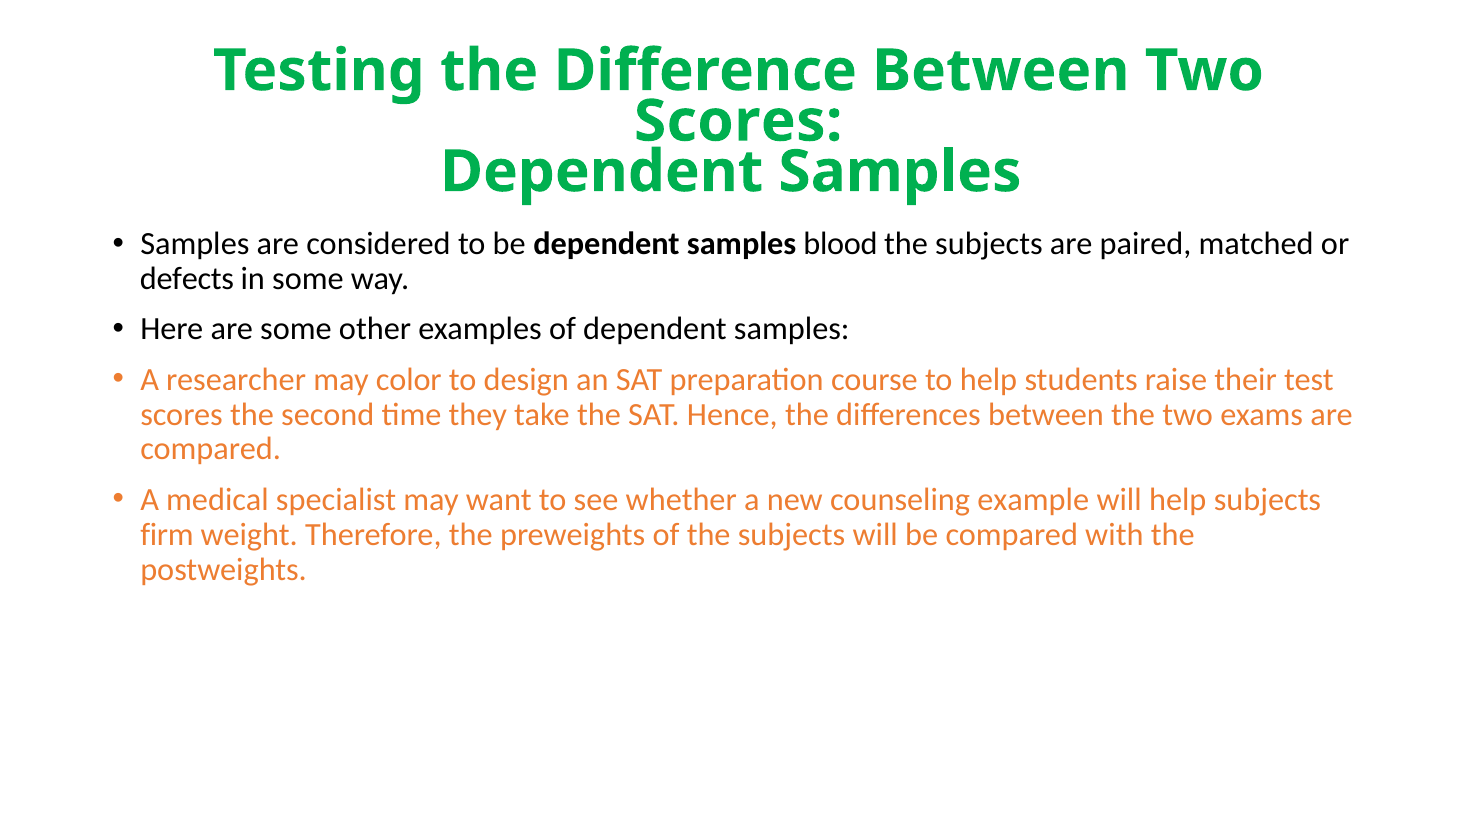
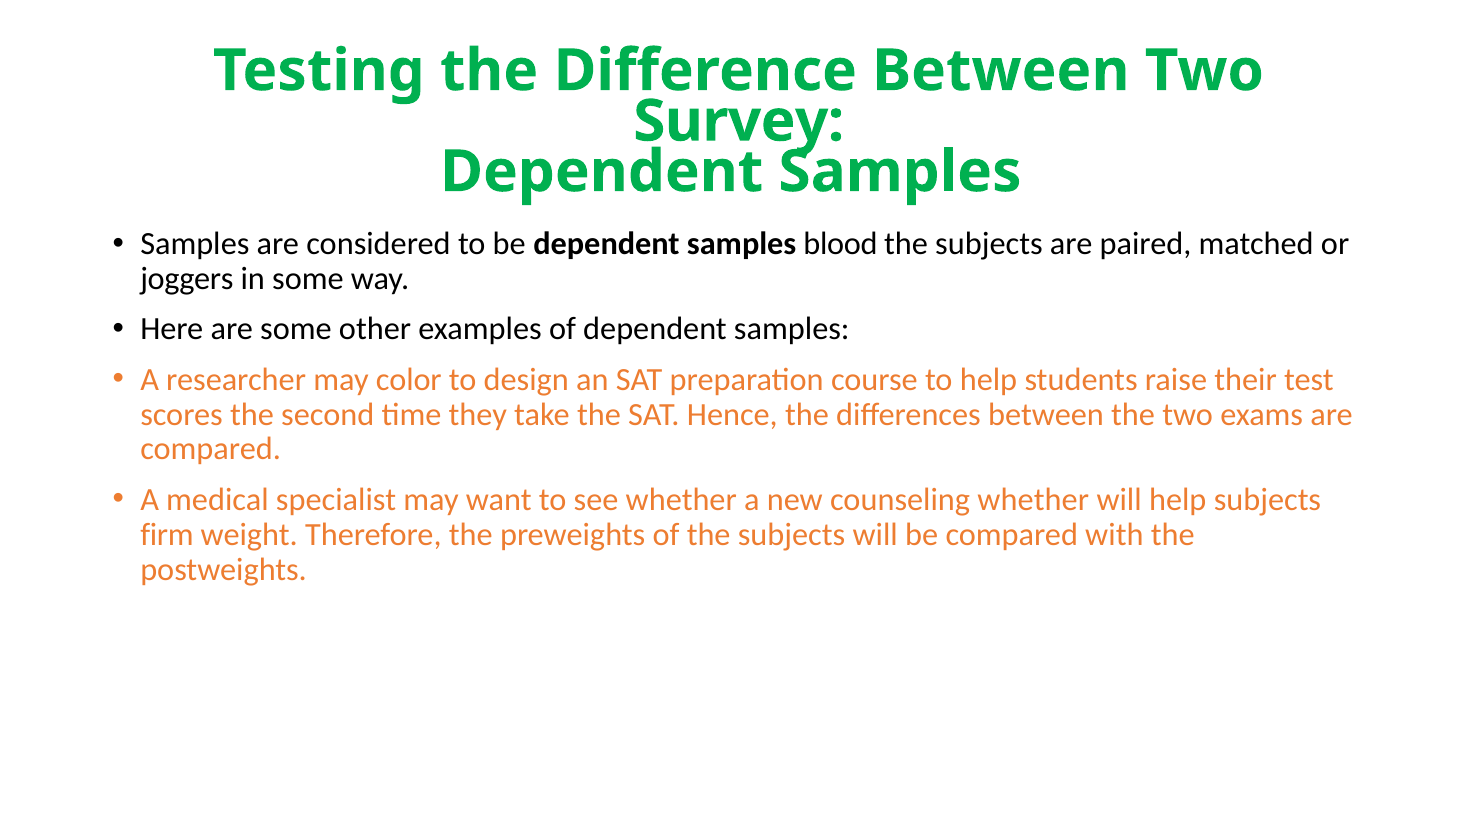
Scores at (738, 121): Scores -> Survey
defects: defects -> joggers
counseling example: example -> whether
